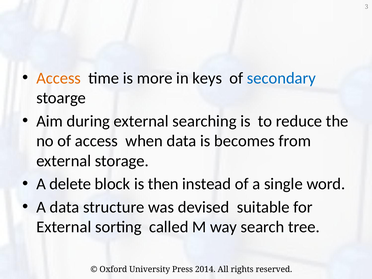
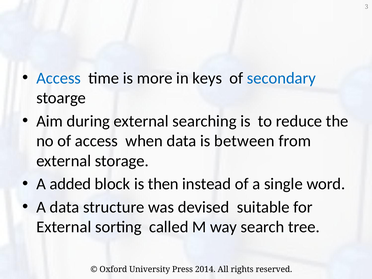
Access at (59, 78) colour: orange -> blue
becomes: becomes -> between
delete: delete -> added
